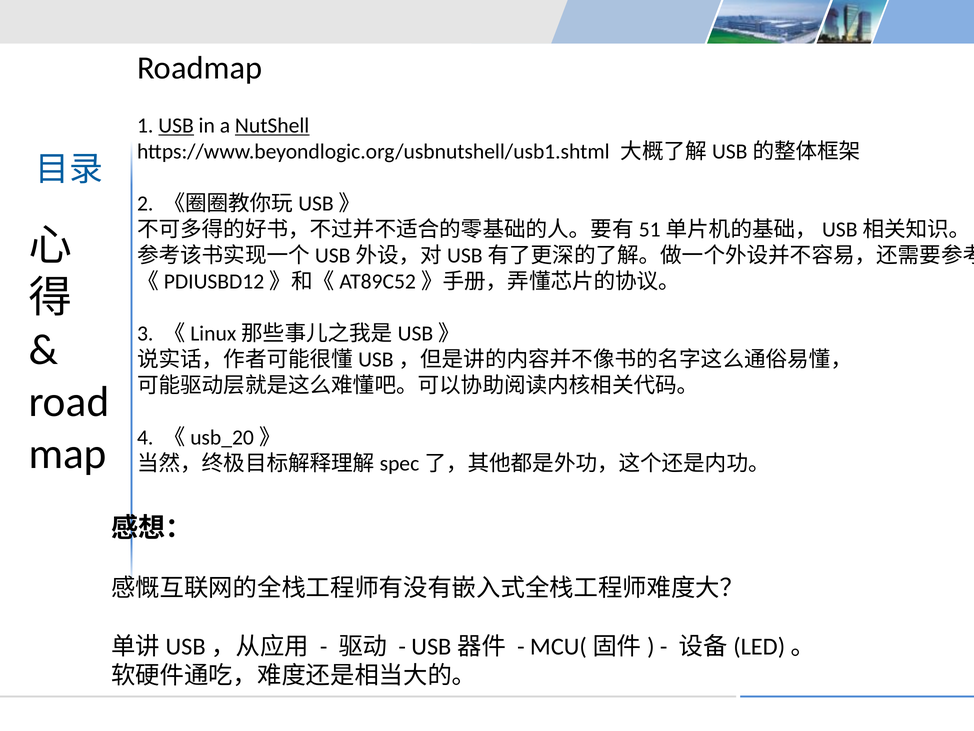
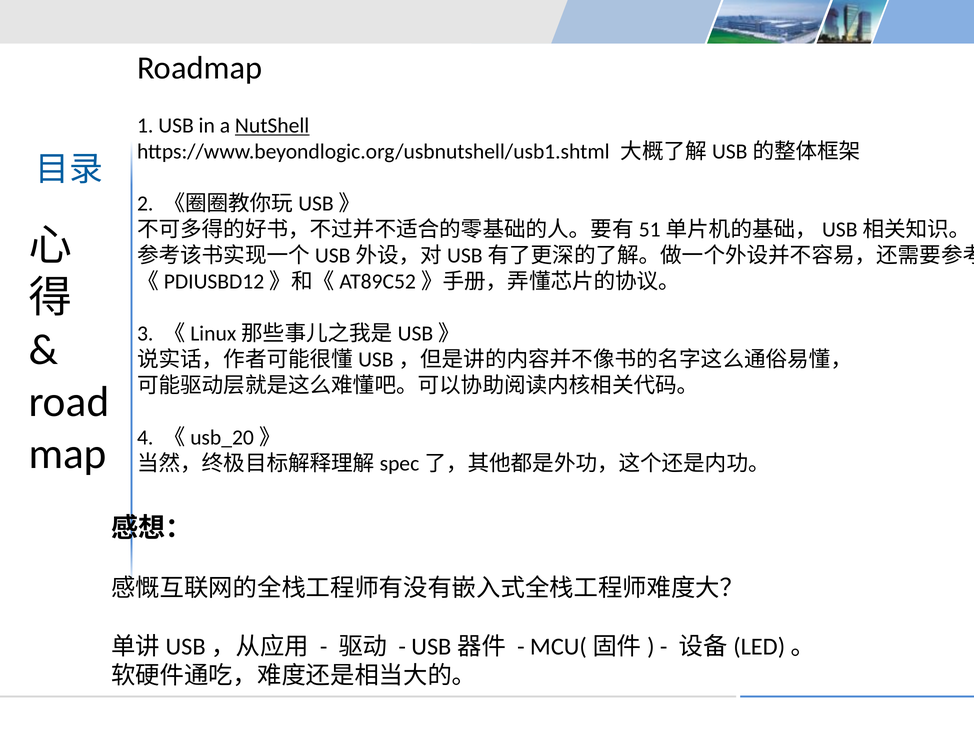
USB underline: present -> none
